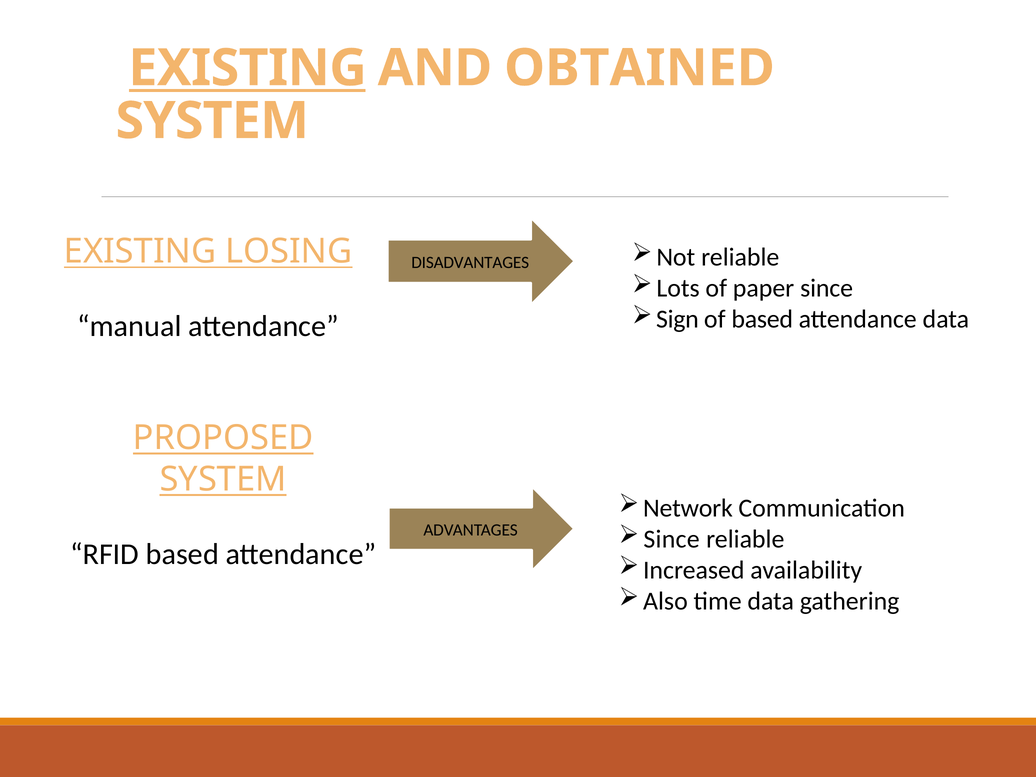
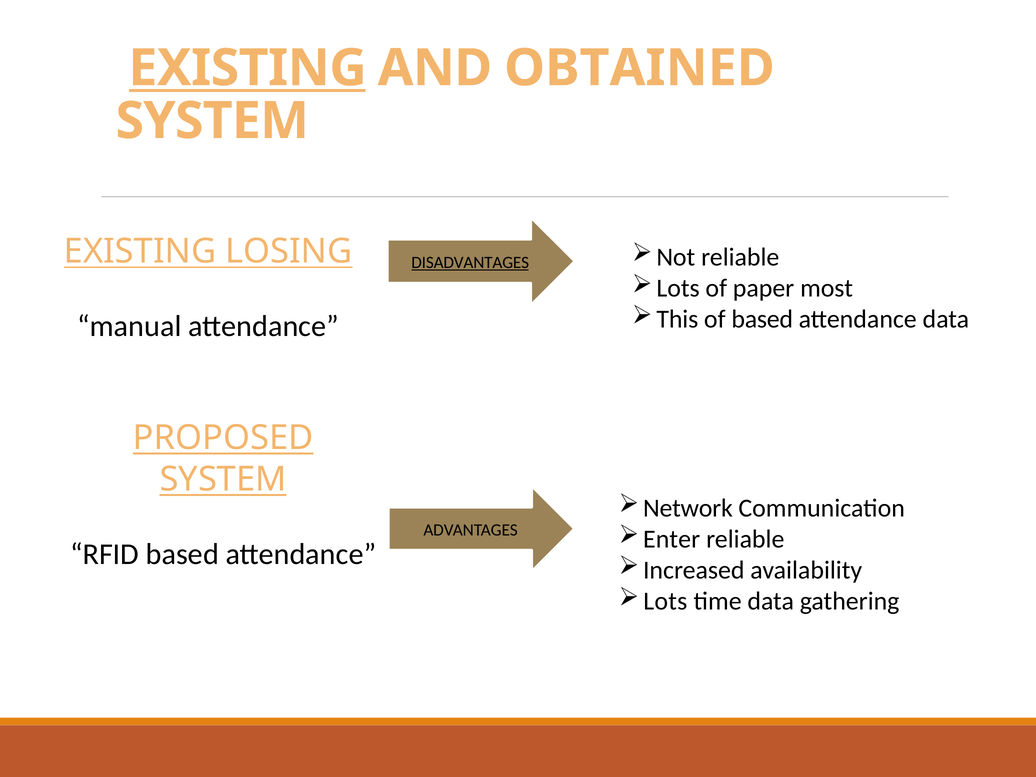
DISADVANTAGES underline: none -> present
paper since: since -> most
Sign: Sign -> This
Since at (672, 539): Since -> Enter
Also at (665, 601): Also -> Lots
